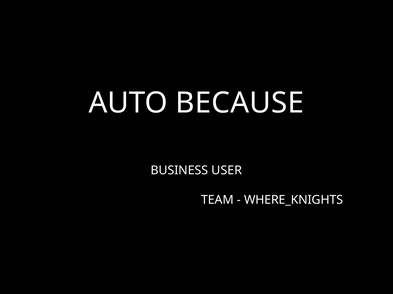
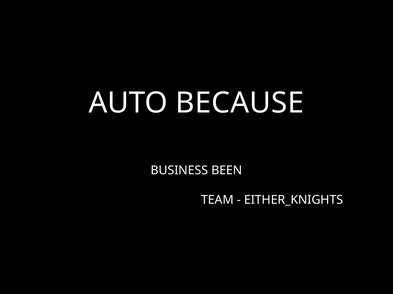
USER: USER -> BEEN
WHERE_KNIGHTS: WHERE_KNIGHTS -> EITHER_KNIGHTS
